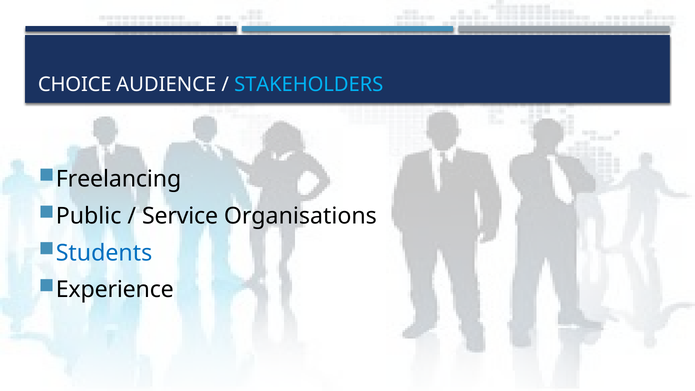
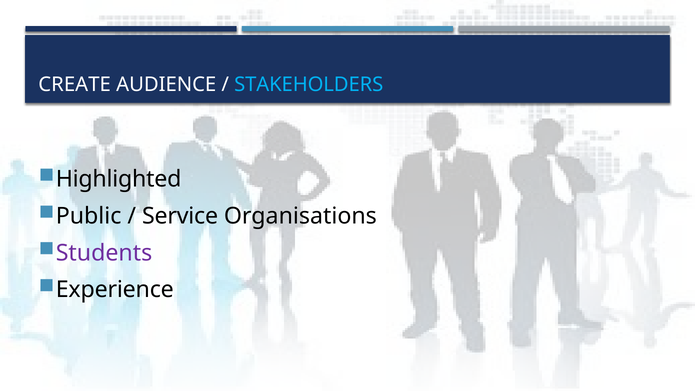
CHOICE: CHOICE -> CREATE
Freelancing: Freelancing -> Highlighted
Students colour: blue -> purple
